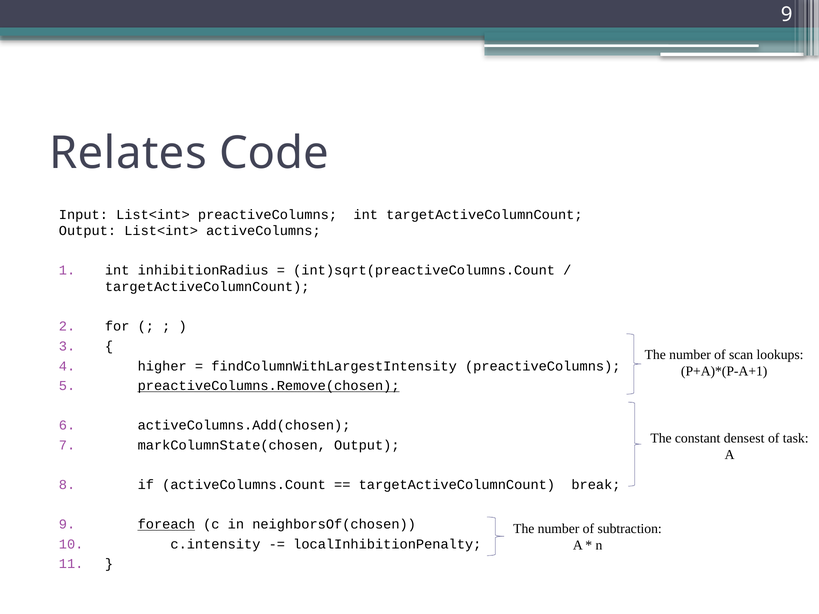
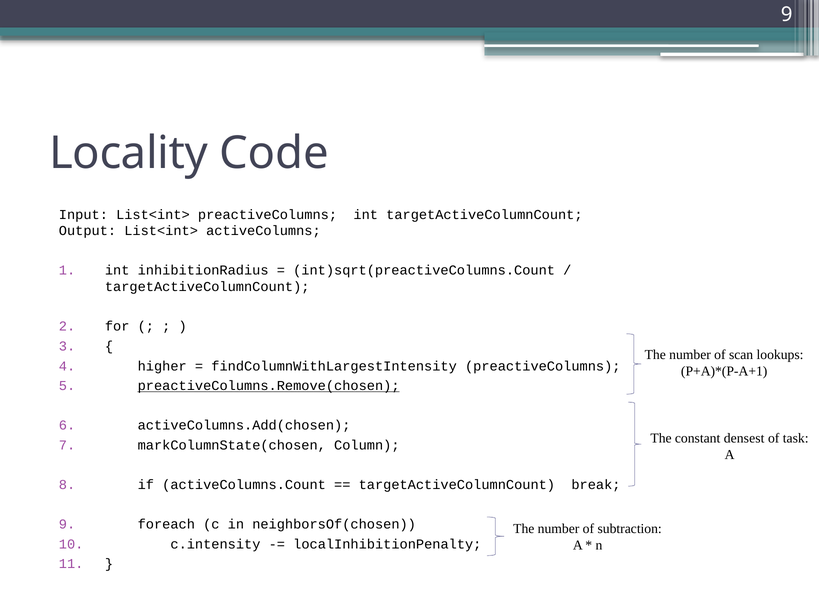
Relates: Relates -> Locality
markColumnState(chosen Output: Output -> Column
foreach underline: present -> none
